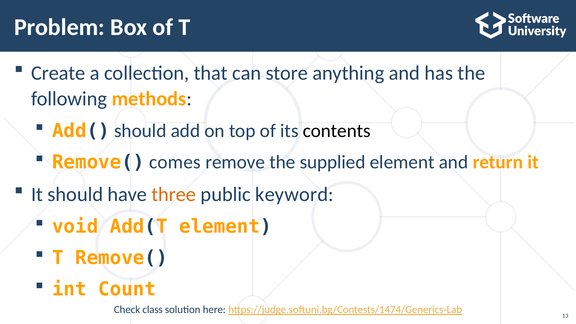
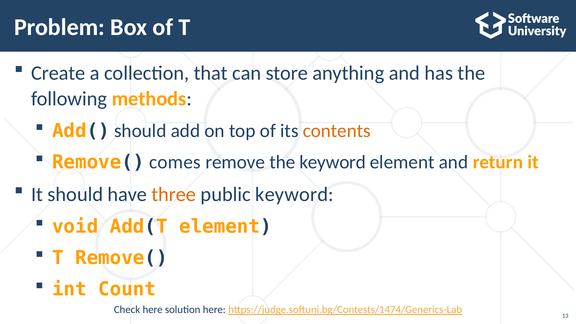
contents colour: black -> orange
the supplied: supplied -> keyword
Check class: class -> here
